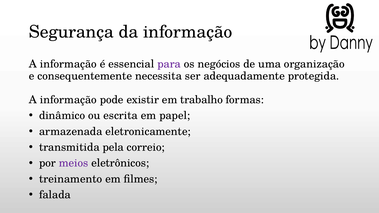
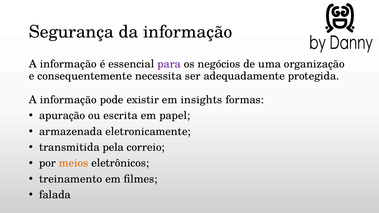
trabalho: trabalho -> insights
dinâmico: dinâmico -> apuração
meios colour: purple -> orange
